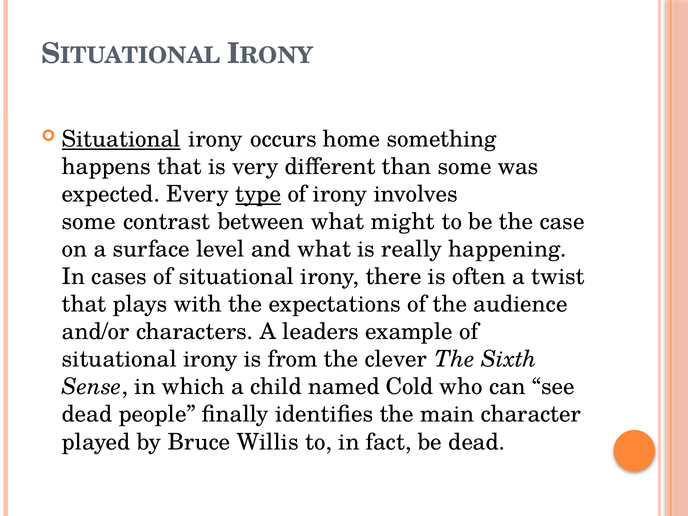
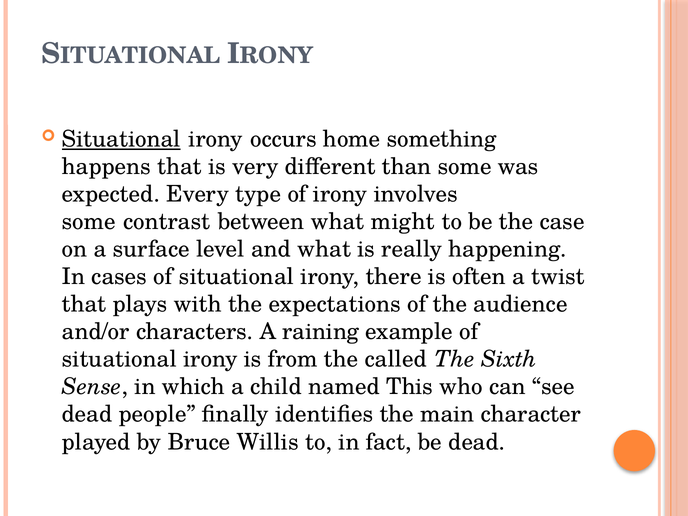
type underline: present -> none
leaders: leaders -> raining
clever: clever -> called
Cold: Cold -> This
